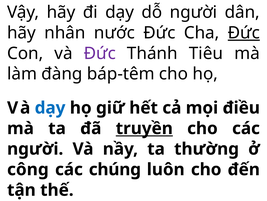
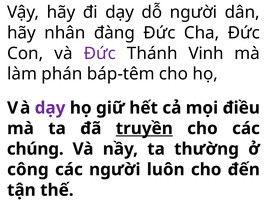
nước: nước -> đàng
Đức at (244, 33) underline: present -> none
Tiêu: Tiêu -> Vinh
đàng: đàng -> phán
dạy at (50, 107) colour: blue -> purple
người at (35, 148): người -> chúng
các chúng: chúng -> người
